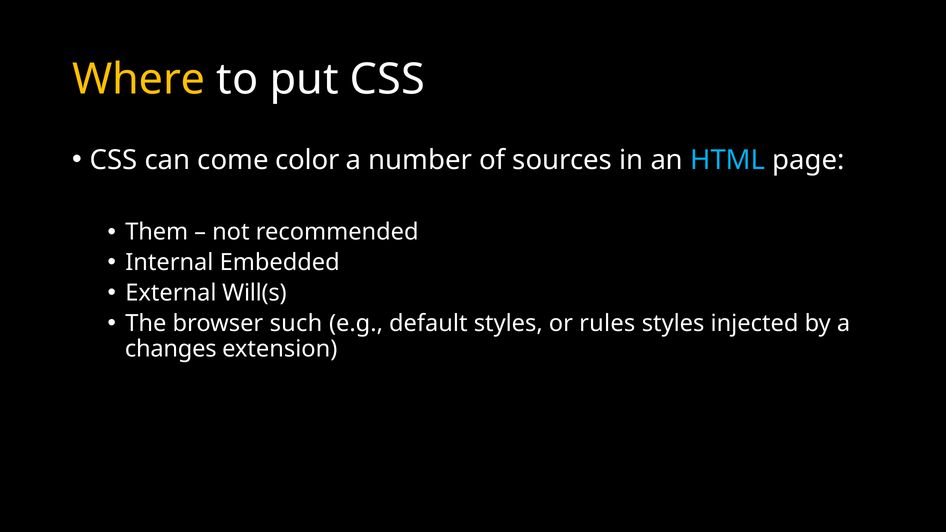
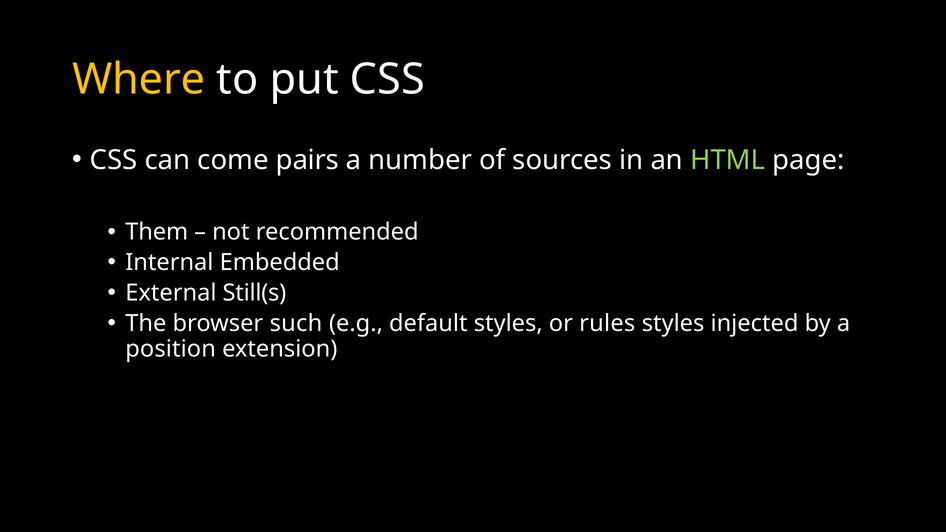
color: color -> pairs
HTML colour: light blue -> light green
Will(s: Will(s -> Still(s
changes: changes -> position
